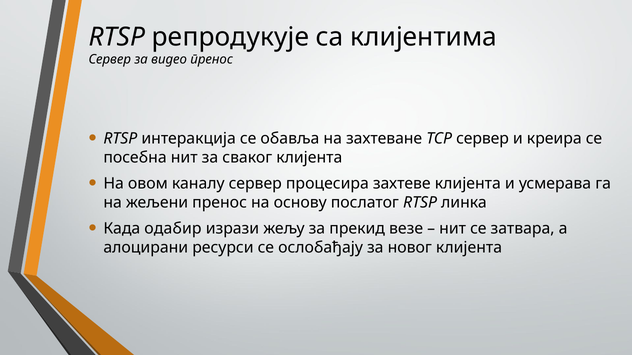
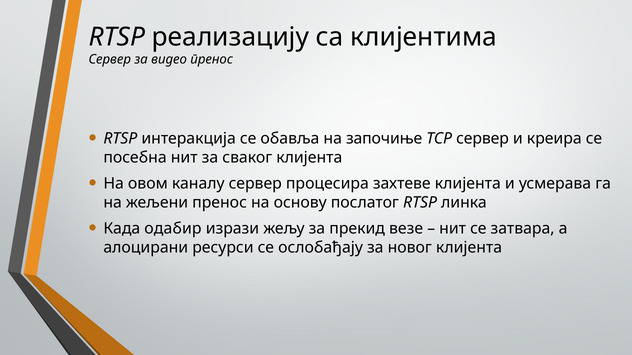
репродукује: репродукује -> реализацију
захтеване: захтеване -> започиње
